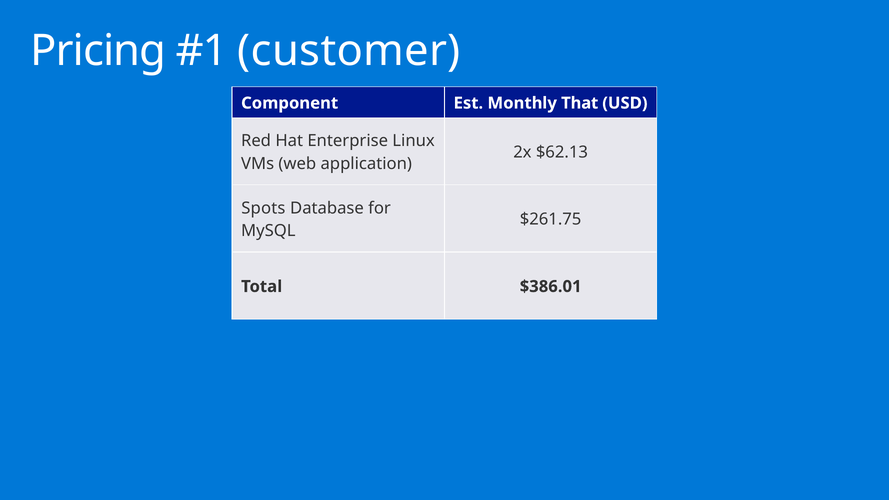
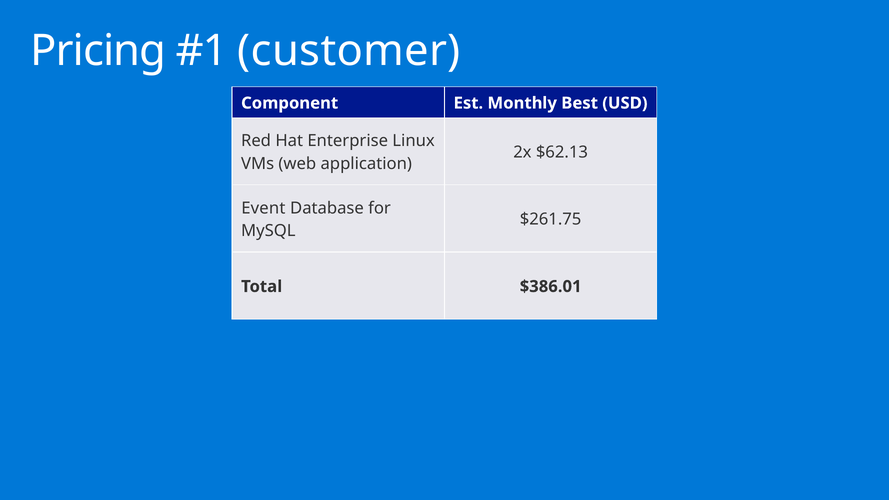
That: That -> Best
Spots: Spots -> Event
